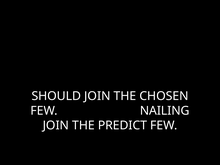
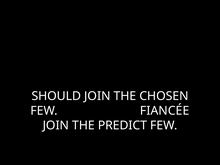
NAILING: NAILING -> FIANCÉE
